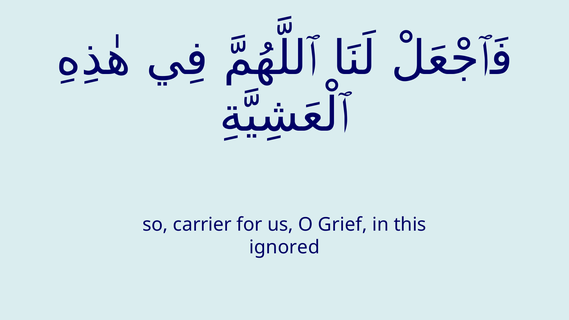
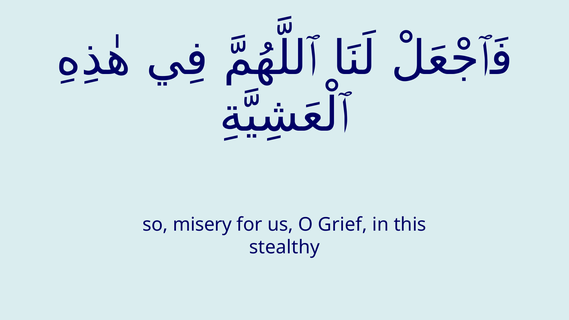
carrier: carrier -> misery
ignored: ignored -> stealthy
